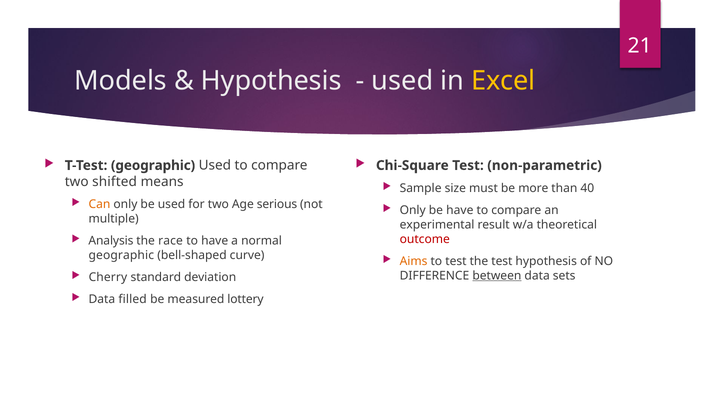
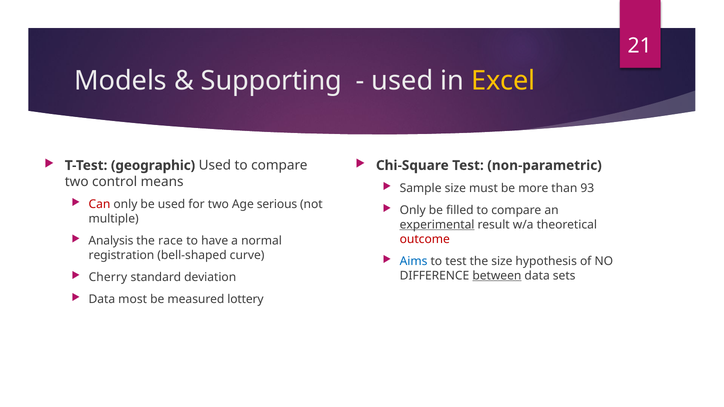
Hypothesis at (271, 81): Hypothesis -> Supporting
shifted: shifted -> control
40: 40 -> 93
Can colour: orange -> red
be have: have -> filled
experimental underline: none -> present
geographic at (121, 256): geographic -> registration
Aims colour: orange -> blue
the test: test -> size
filled: filled -> most
